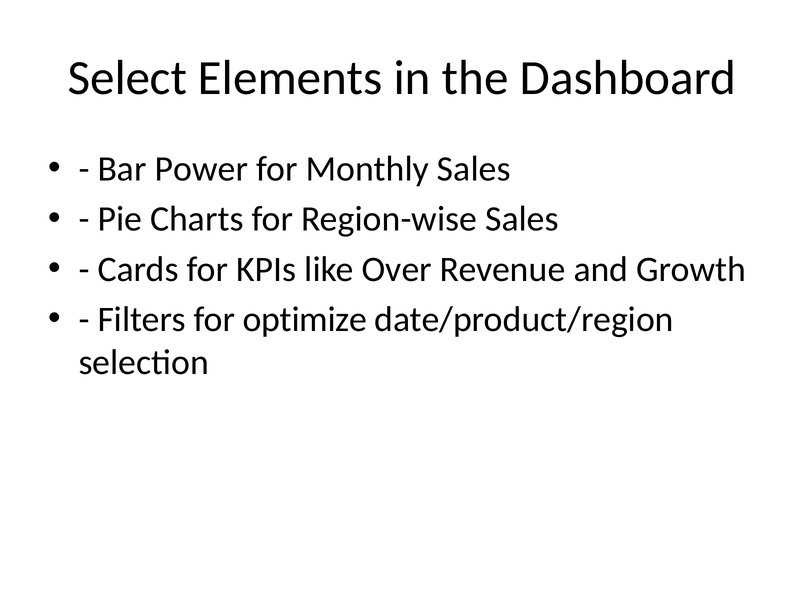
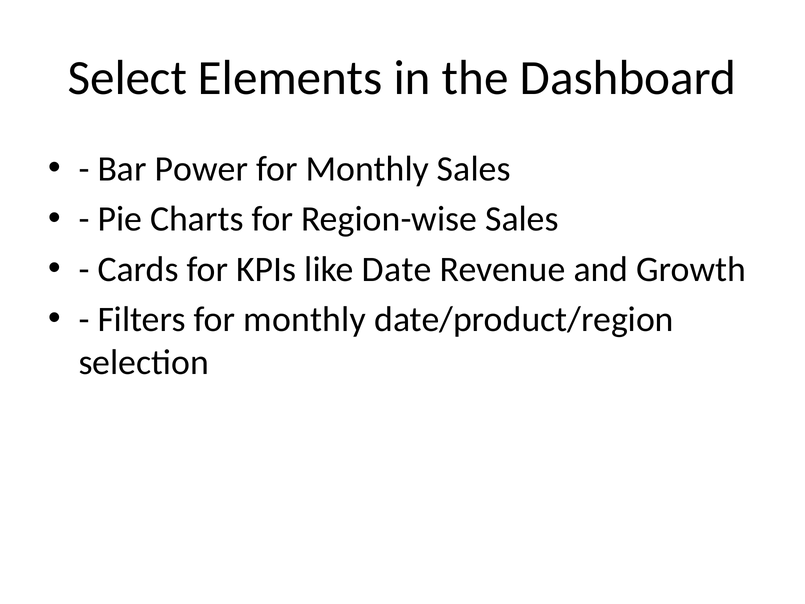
Over: Over -> Date
Filters for optimize: optimize -> monthly
